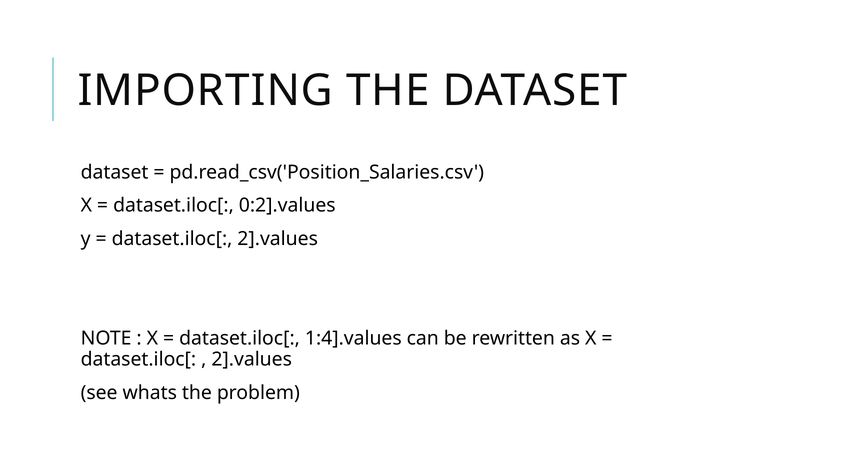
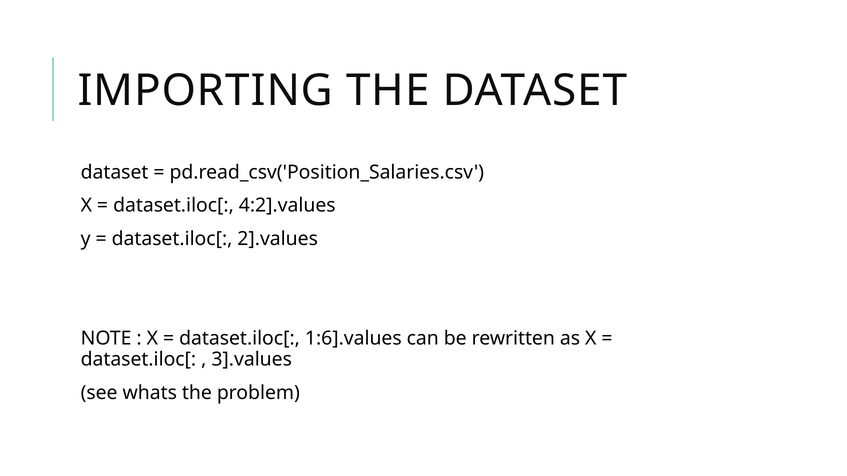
0:2].values: 0:2].values -> 4:2].values
1:4].values: 1:4].values -> 1:6].values
2].values at (252, 360): 2].values -> 3].values
